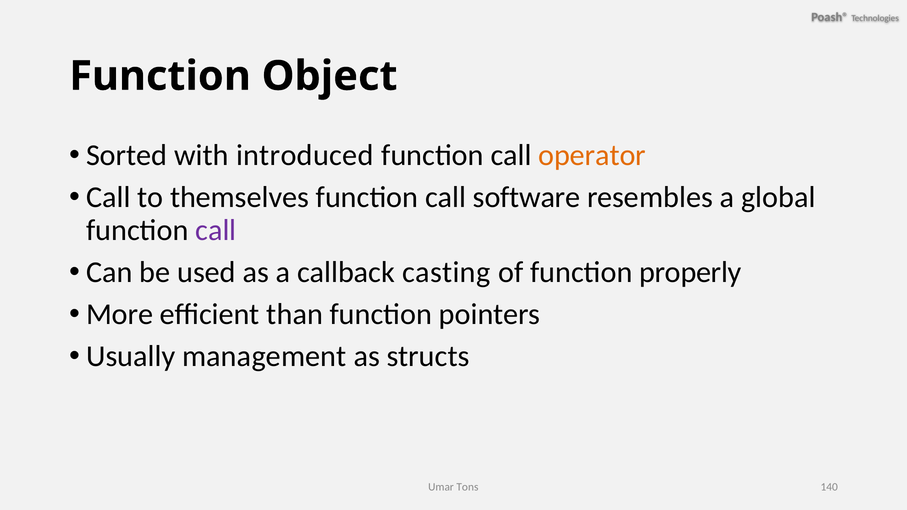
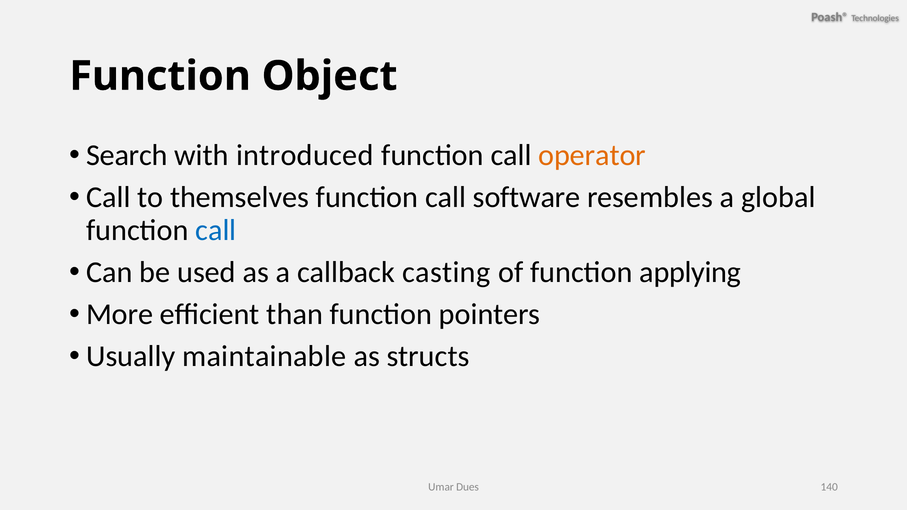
Sorted: Sorted -> Search
call at (216, 230) colour: purple -> blue
properly: properly -> applying
management: management -> maintainable
Tons: Tons -> Dues
